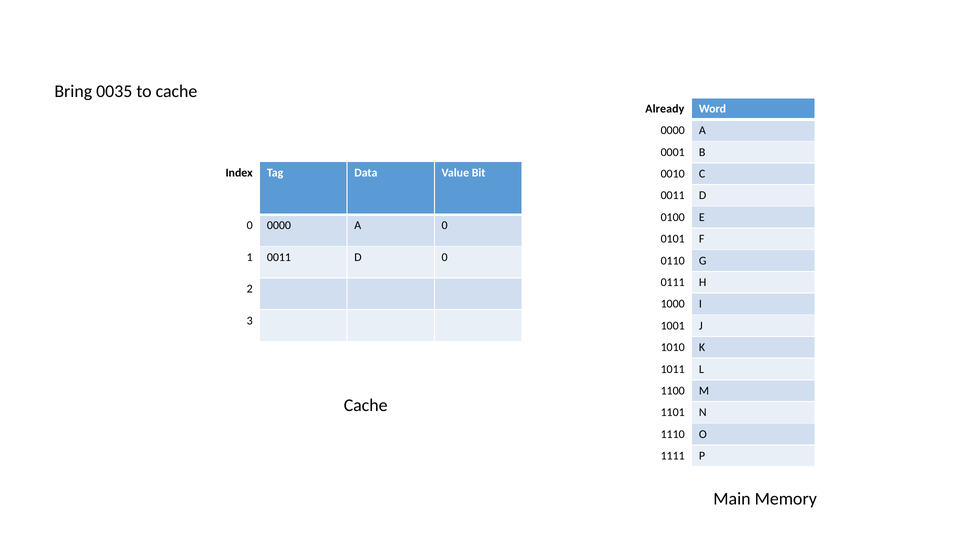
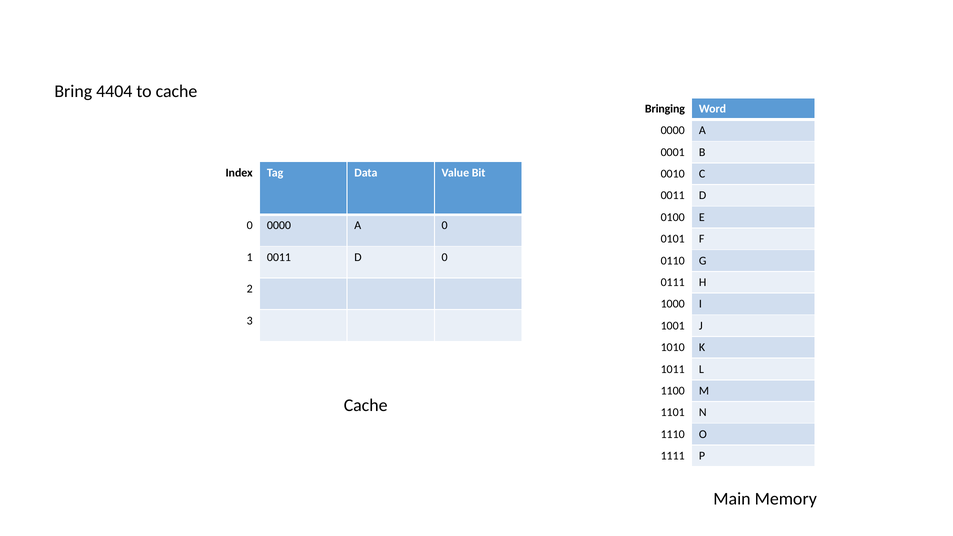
0035: 0035 -> 4404
Already: Already -> Bringing
